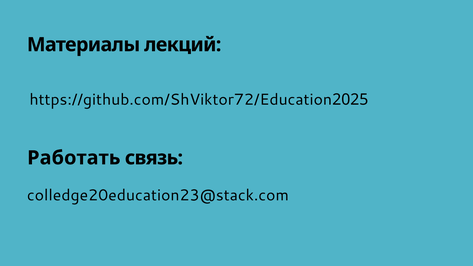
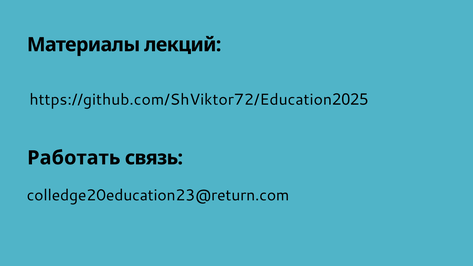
colledge20education23@stack.com: colledge20education23@stack.com -> colledge20education23@return.com
